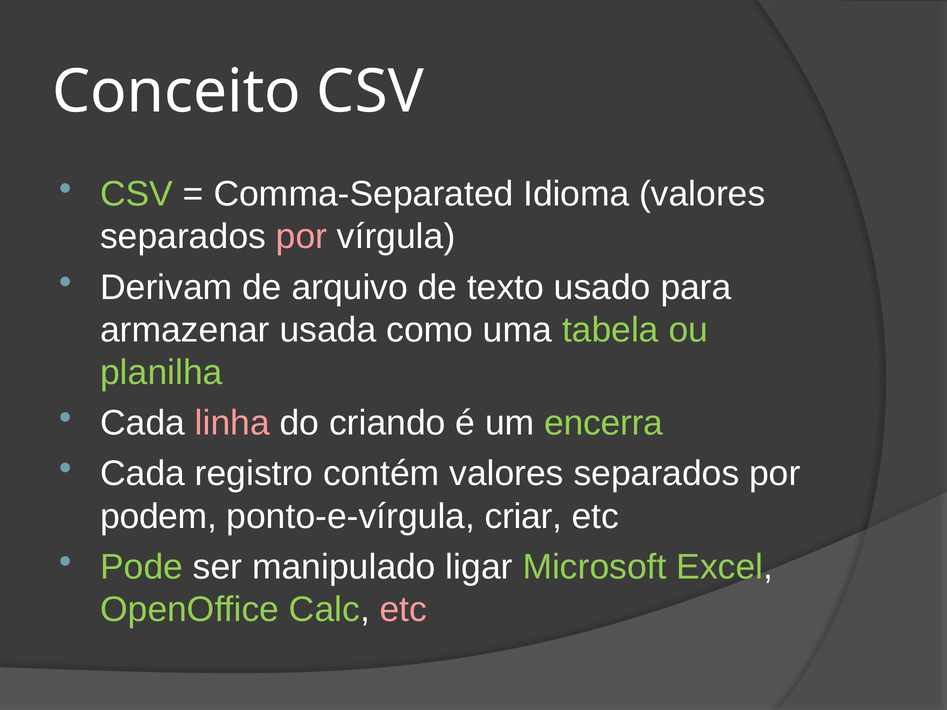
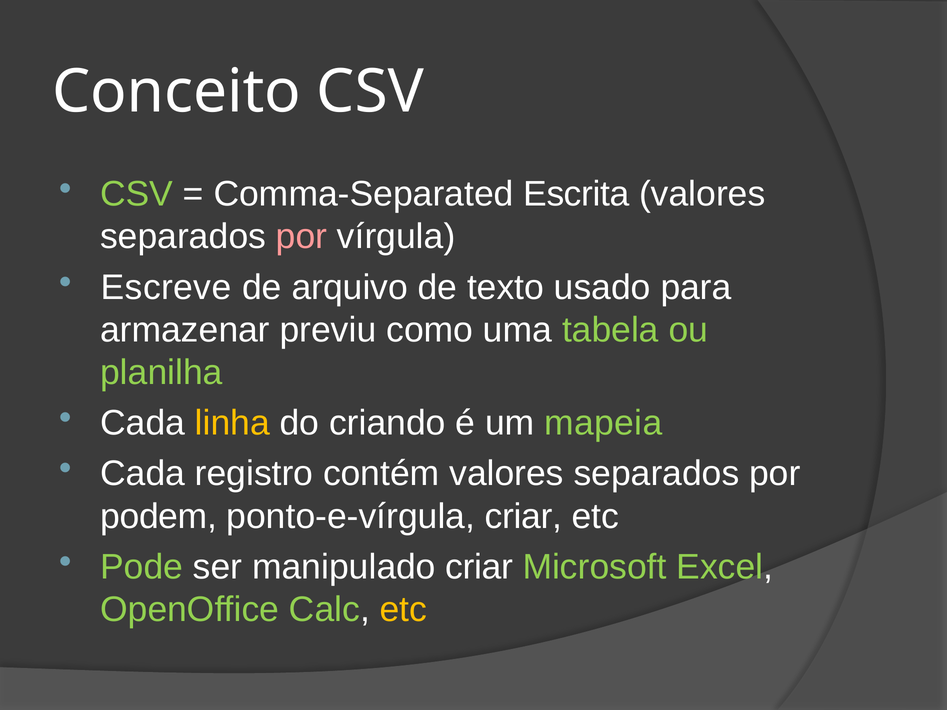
Idioma: Idioma -> Escrita
Derivam: Derivam -> Escreve
usada: usada -> previu
linha colour: pink -> yellow
encerra: encerra -> mapeia
manipulado ligar: ligar -> criar
etc at (403, 610) colour: pink -> yellow
